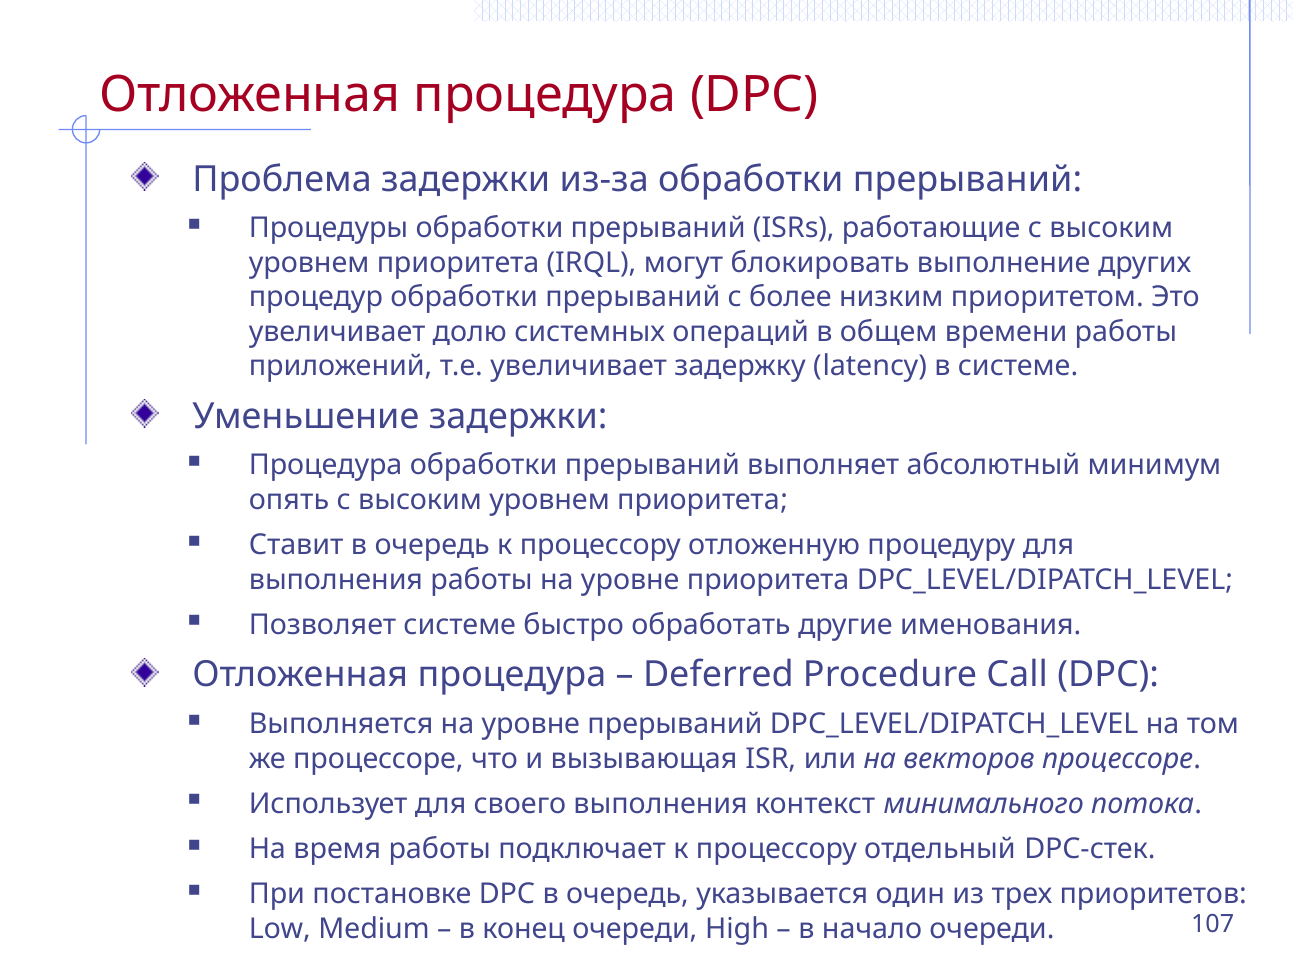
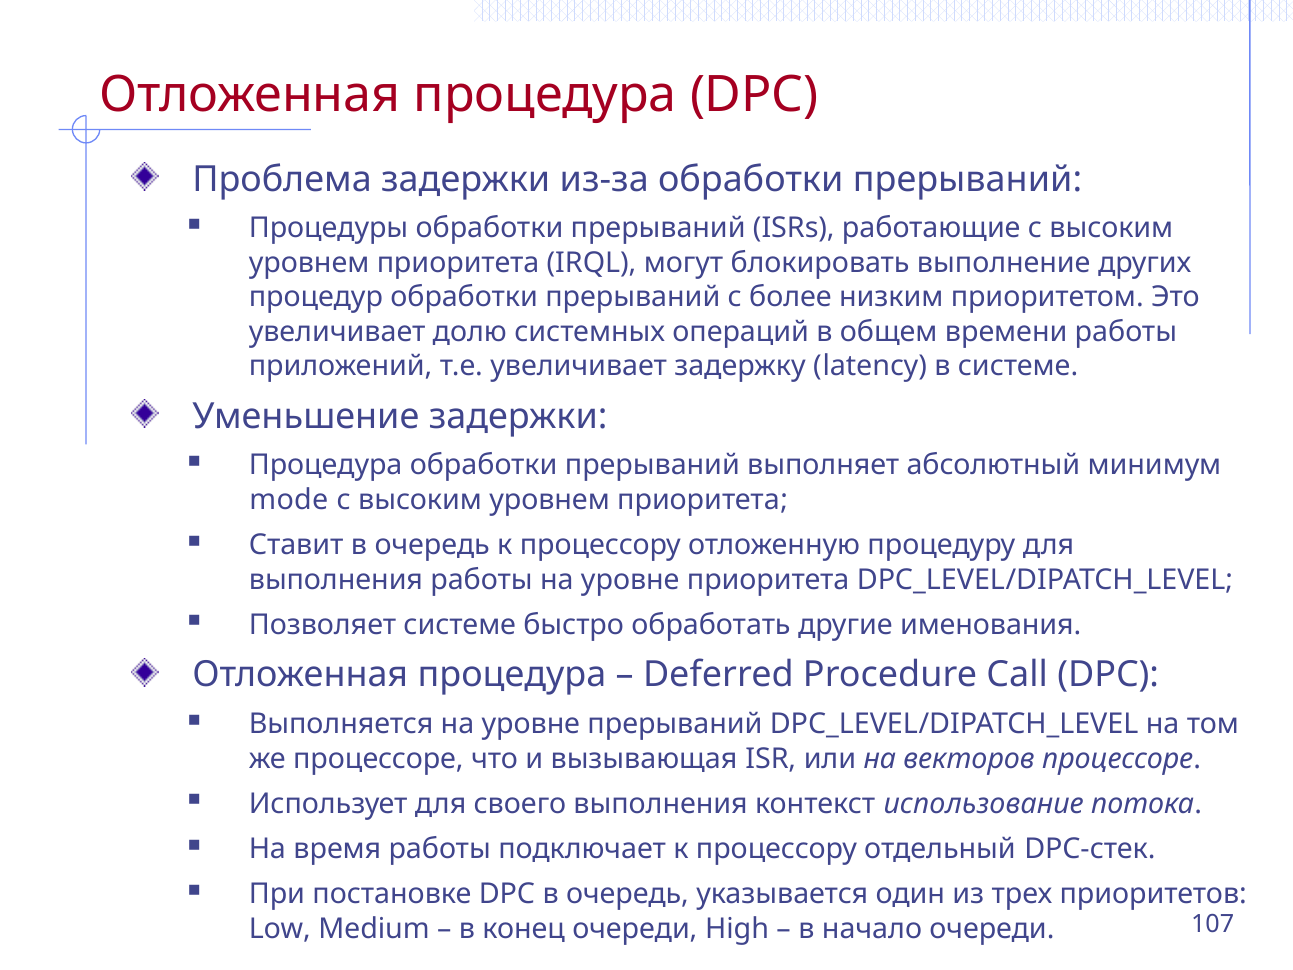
опять: опять -> mode
минимального: минимального -> использование
